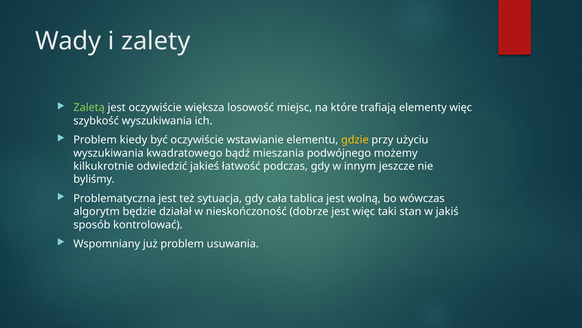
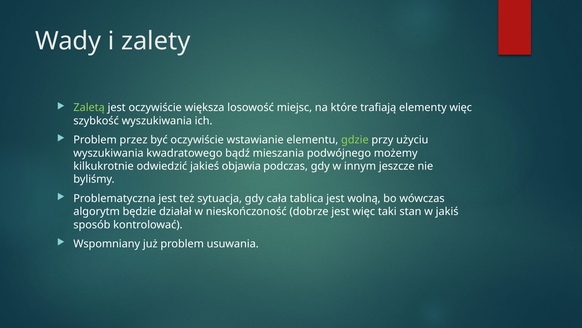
kiedy: kiedy -> przez
gdzie colour: yellow -> light green
łatwość: łatwość -> objawia
